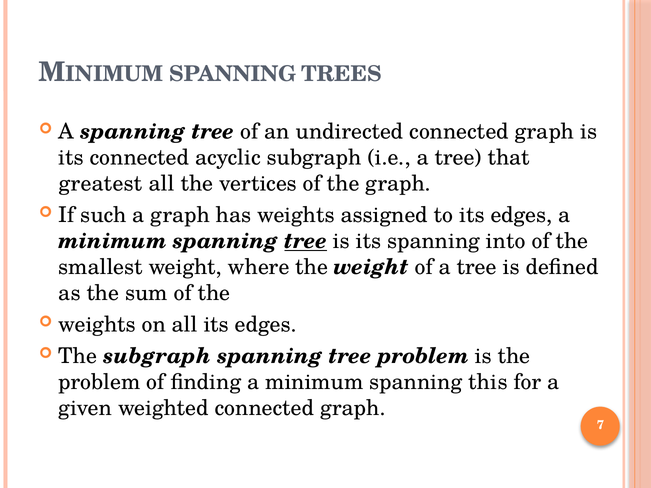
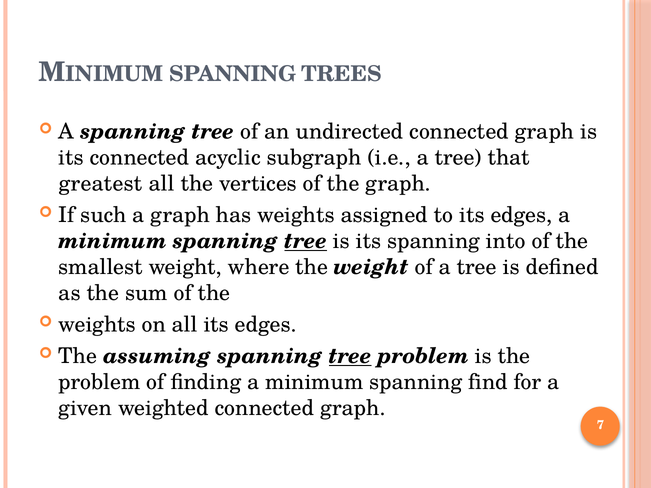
The subgraph: subgraph -> assuming
tree at (350, 356) underline: none -> present
this: this -> find
